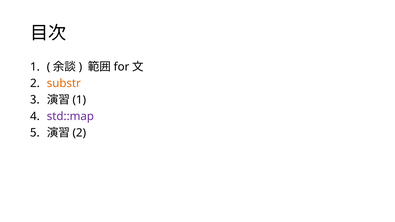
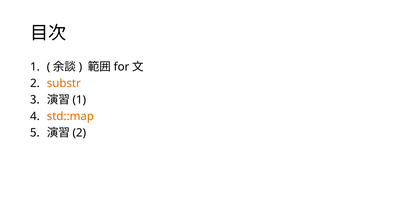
std::map colour: purple -> orange
